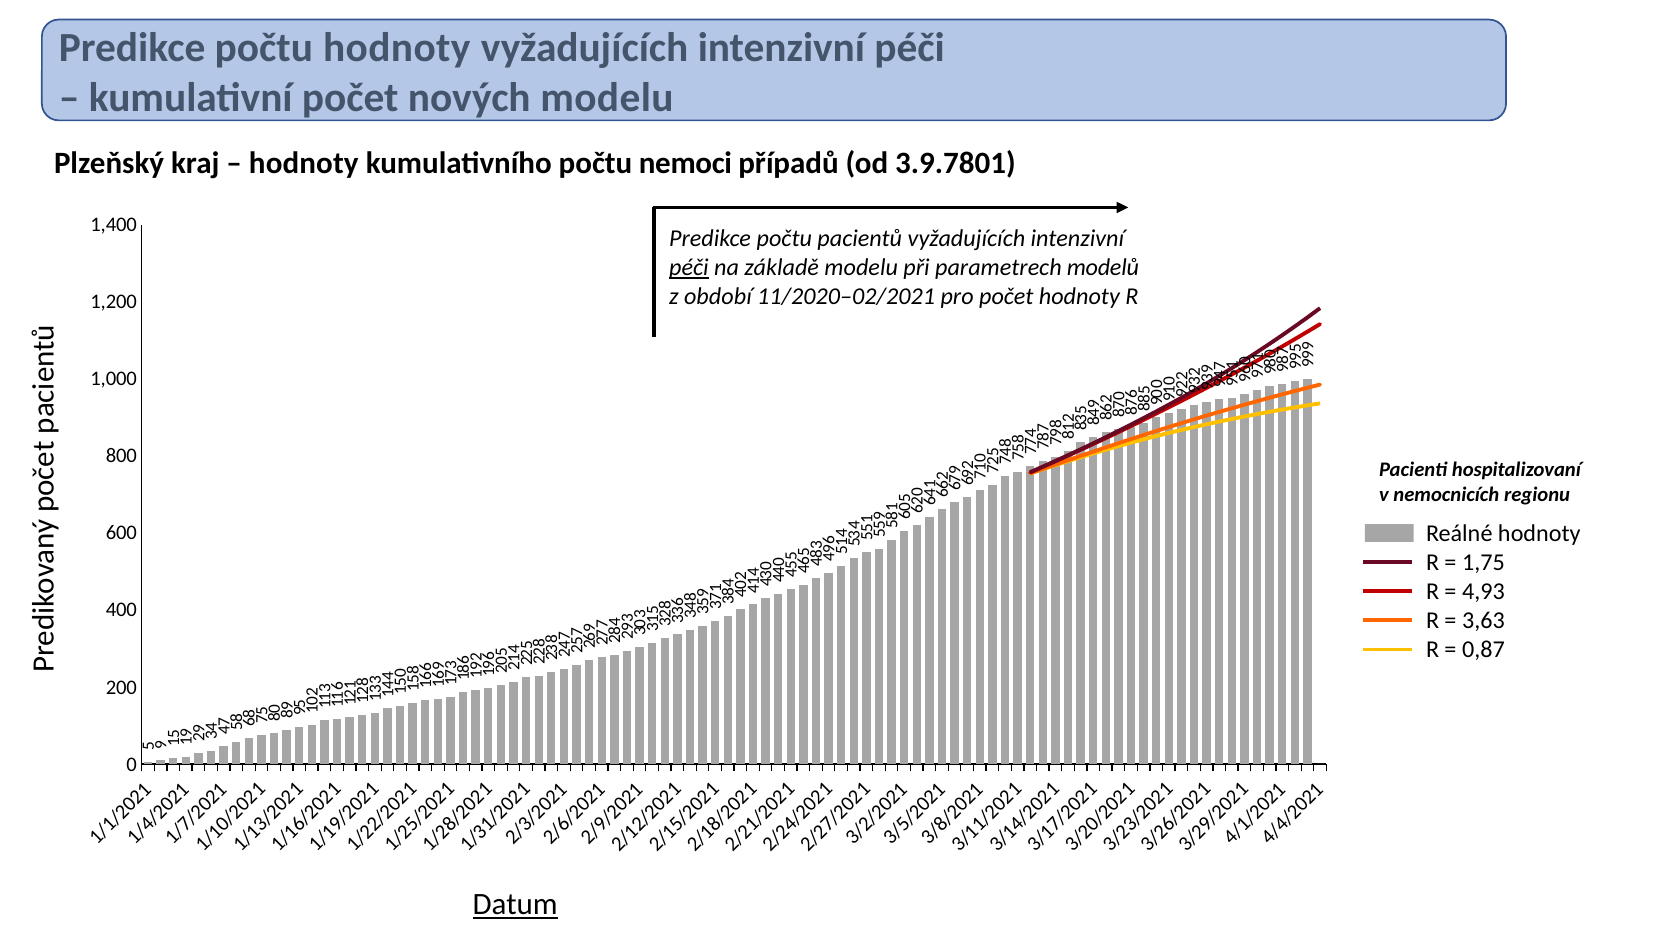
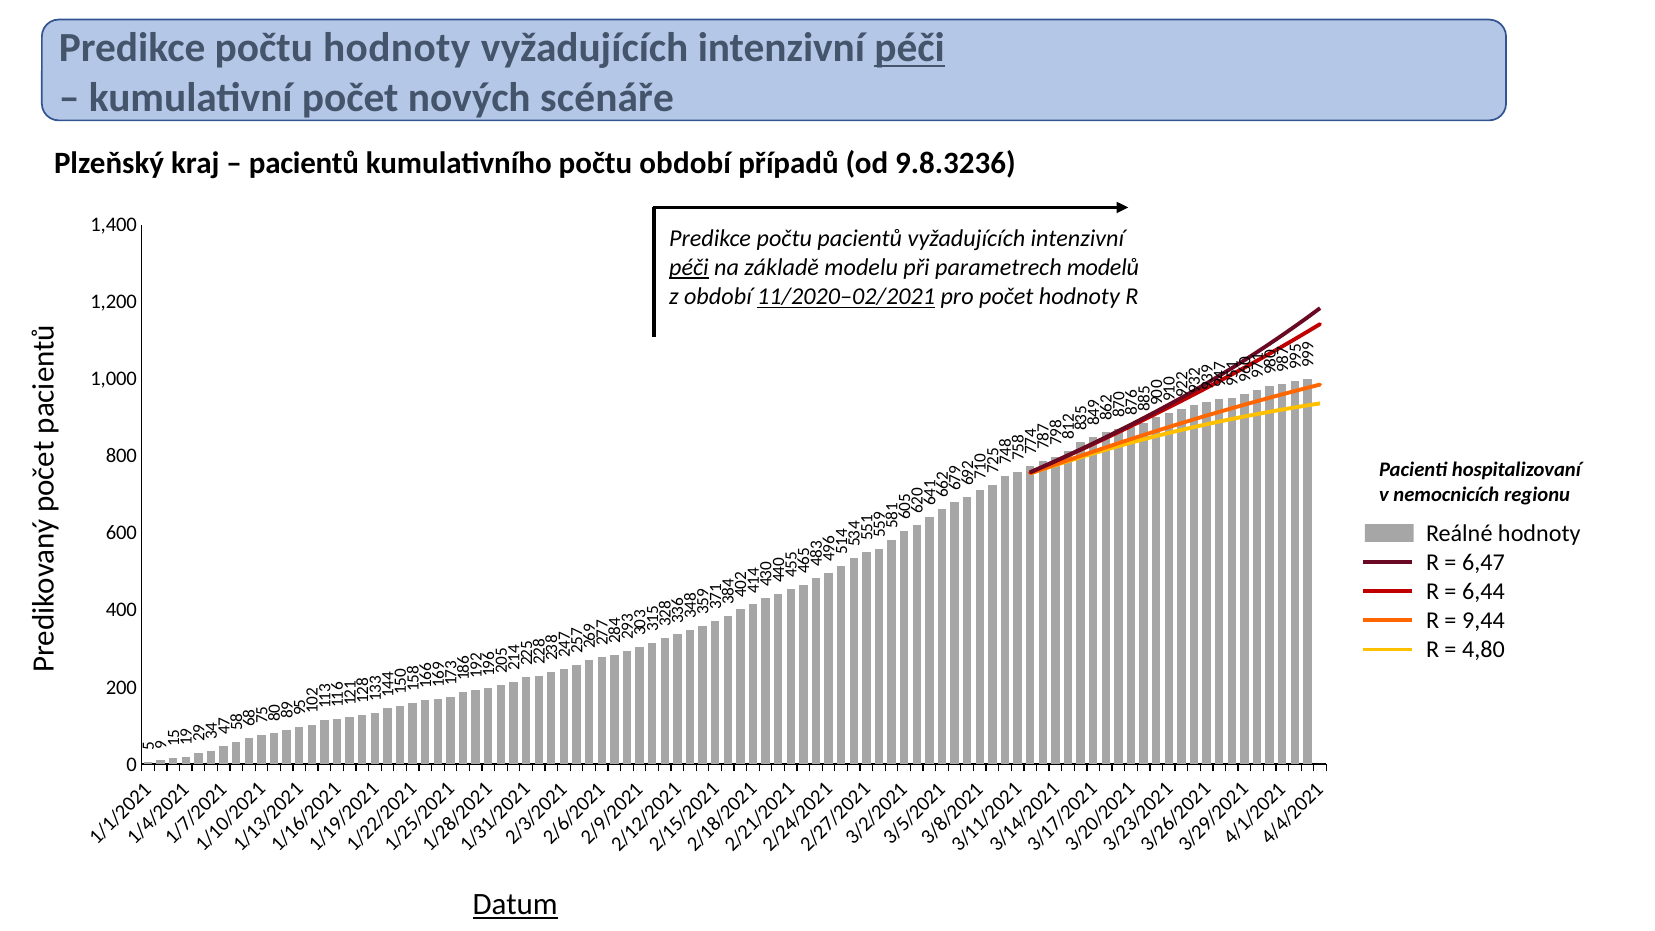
péči at (910, 48) underline: none -> present
nových modelu: modelu -> scénáře
hodnoty at (304, 163): hodnoty -> pacientů
počtu nemoci: nemoci -> období
3.9.7801: 3.9.7801 -> 9.8.3236
11/2020–02/2021 underline: none -> present
1,75: 1,75 -> 6,47
4,93: 4,93 -> 6,44
3,63: 3,63 -> 9,44
0,87: 0,87 -> 4,80
